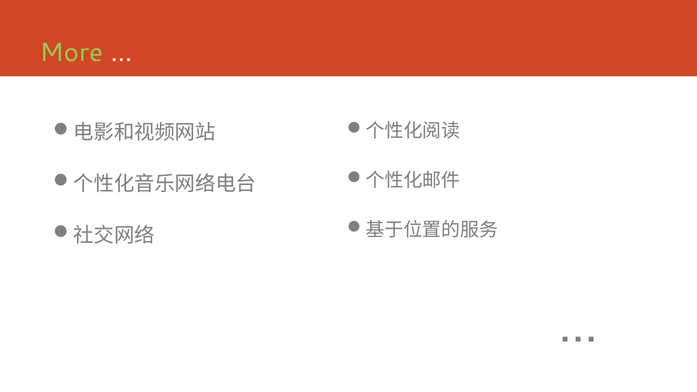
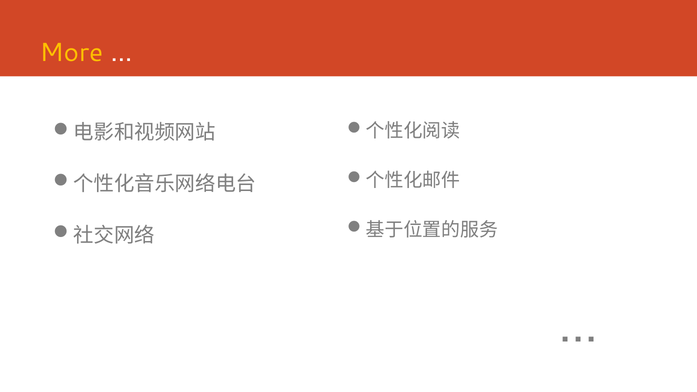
More colour: light green -> yellow
